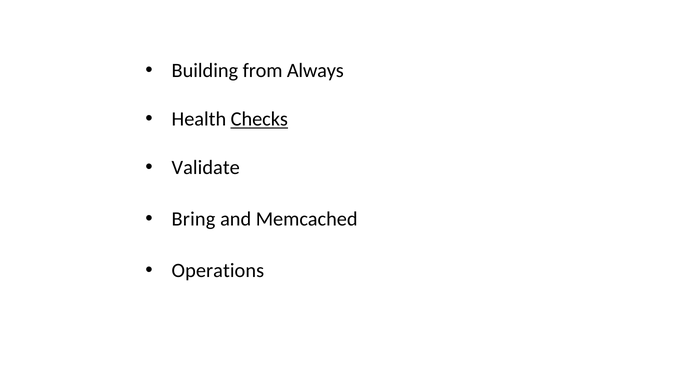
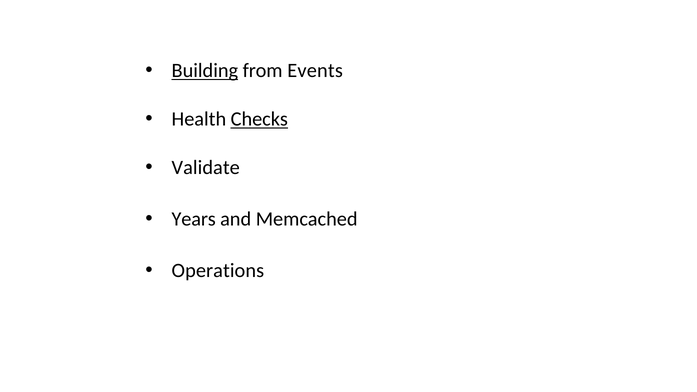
Building underline: none -> present
Always: Always -> Events
Bring: Bring -> Years
